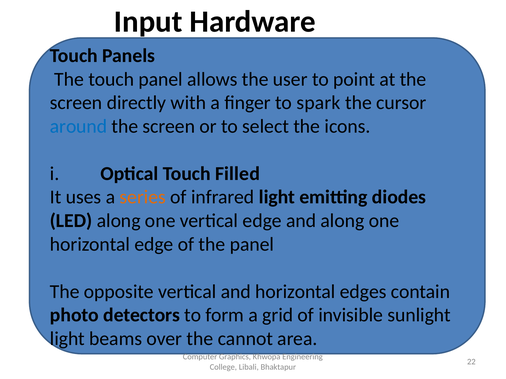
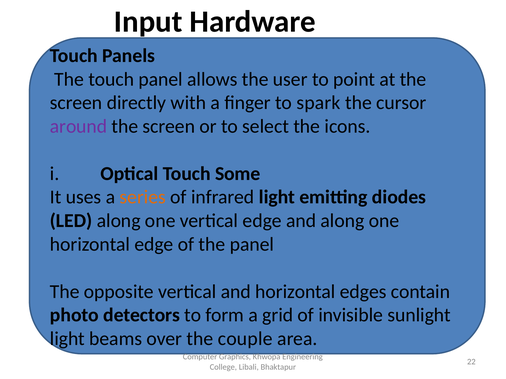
around colour: blue -> purple
Filled: Filled -> Some
cannot: cannot -> couple
